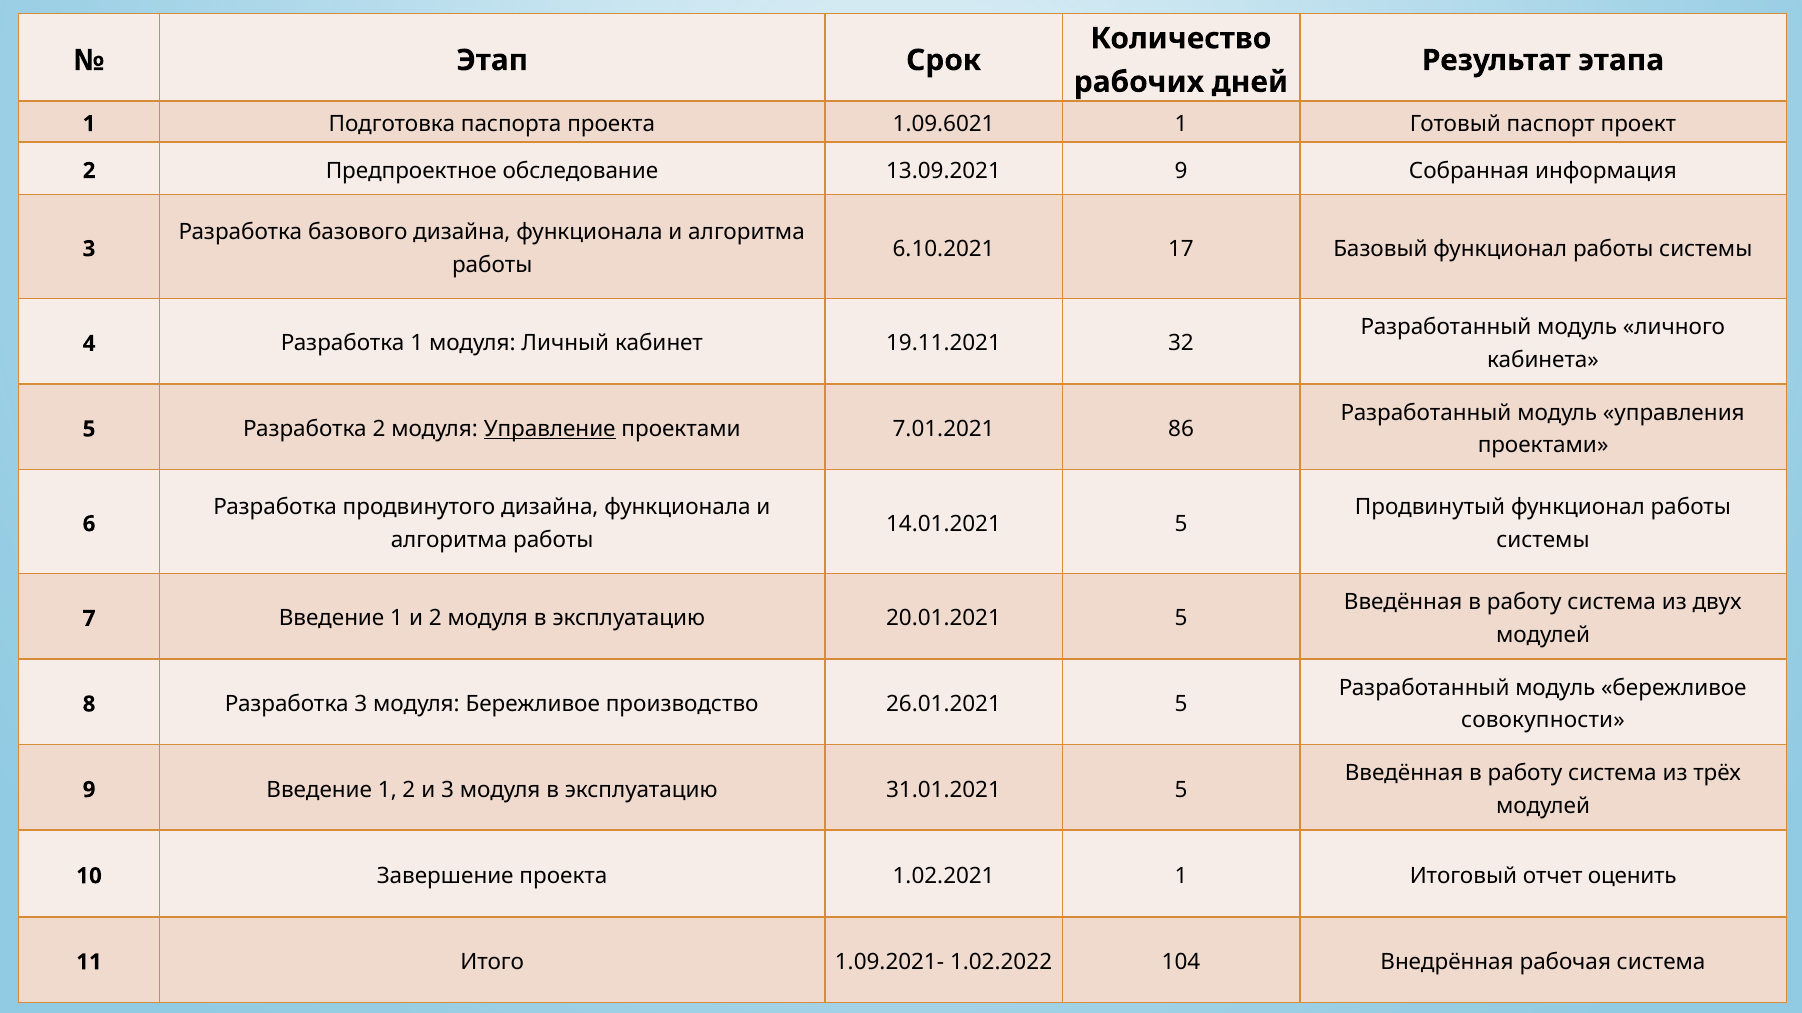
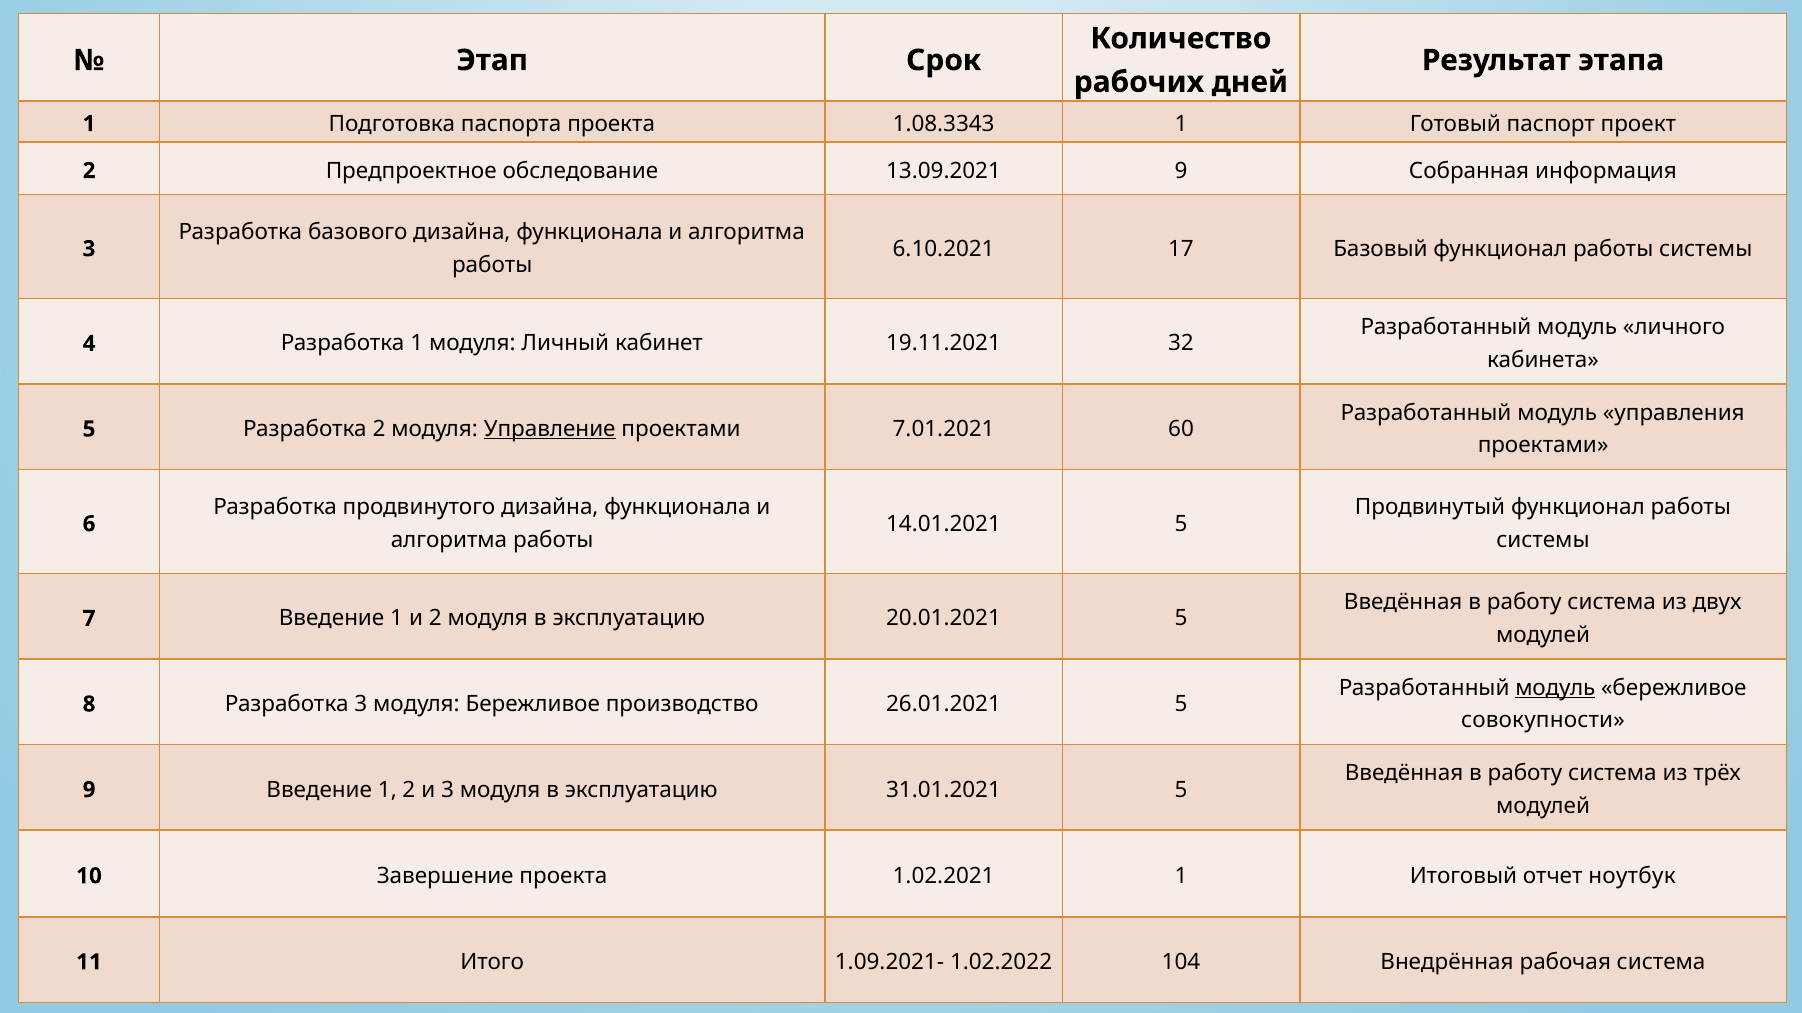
1.09.6021: 1.09.6021 -> 1.08.3343
86: 86 -> 60
модуль at (1555, 688) underline: none -> present
оценить: оценить -> ноутбук
